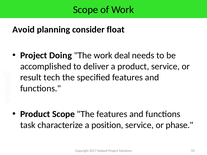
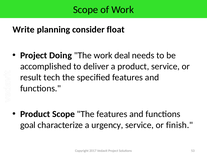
Avoid: Avoid -> Write
task: task -> goal
position: position -> urgency
phase: phase -> finish
